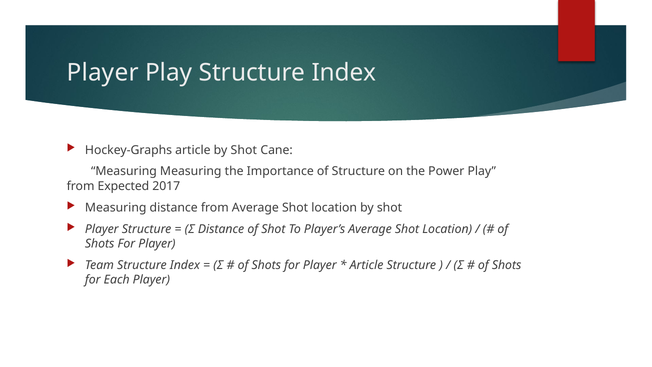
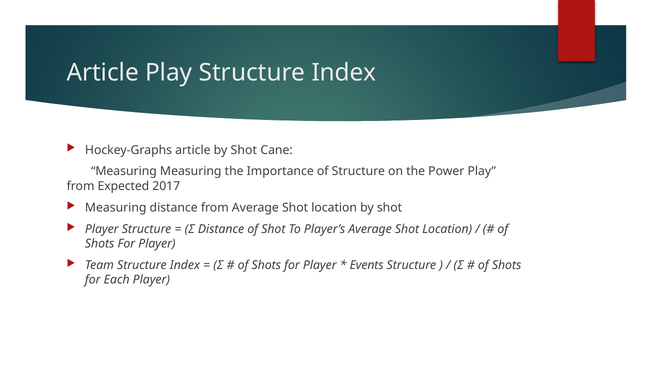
Player at (103, 73): Player -> Article
Article at (367, 265): Article -> Events
